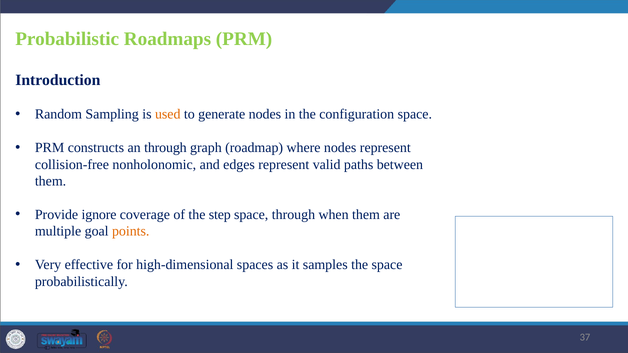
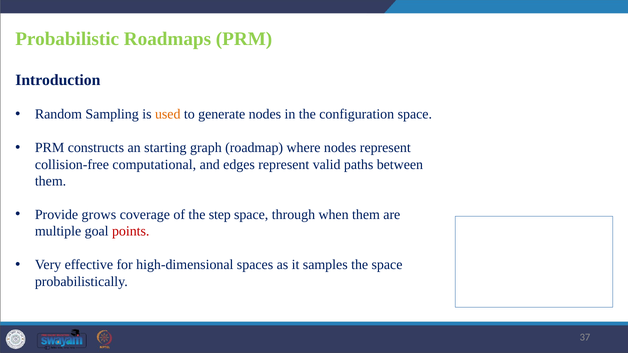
an through: through -> starting
nonholonomic: nonholonomic -> computational
ignore: ignore -> grows
points colour: orange -> red
